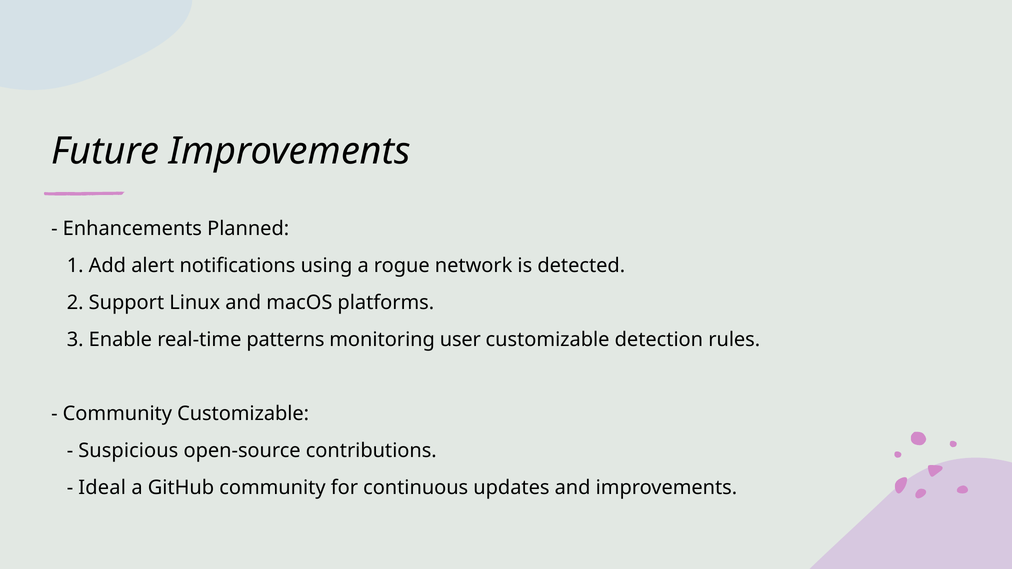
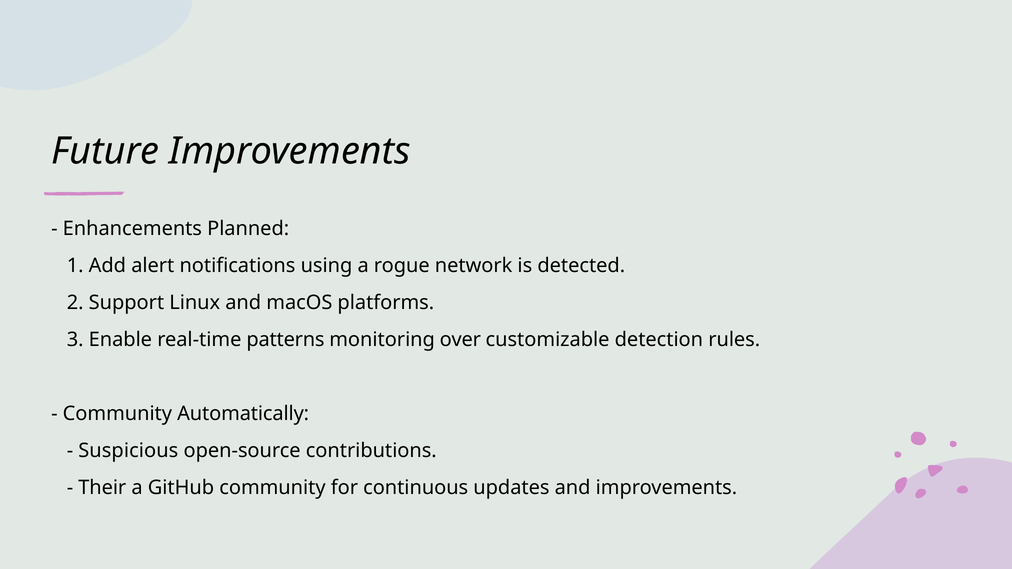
user: user -> over
Community Customizable: Customizable -> Automatically
Ideal: Ideal -> Their
